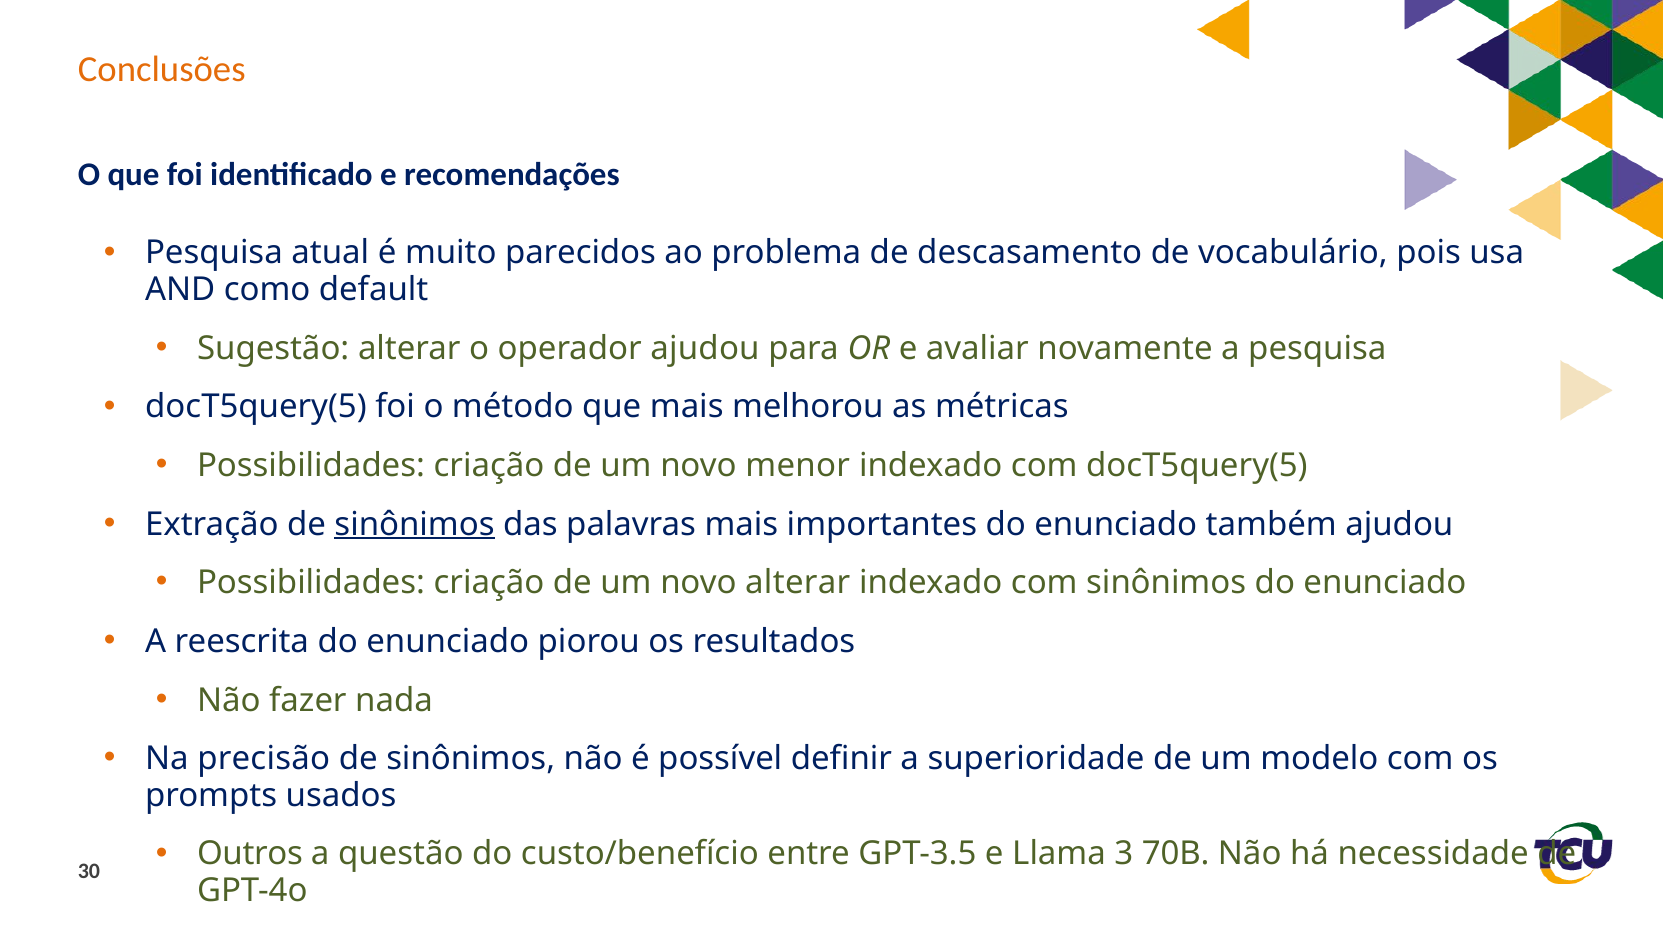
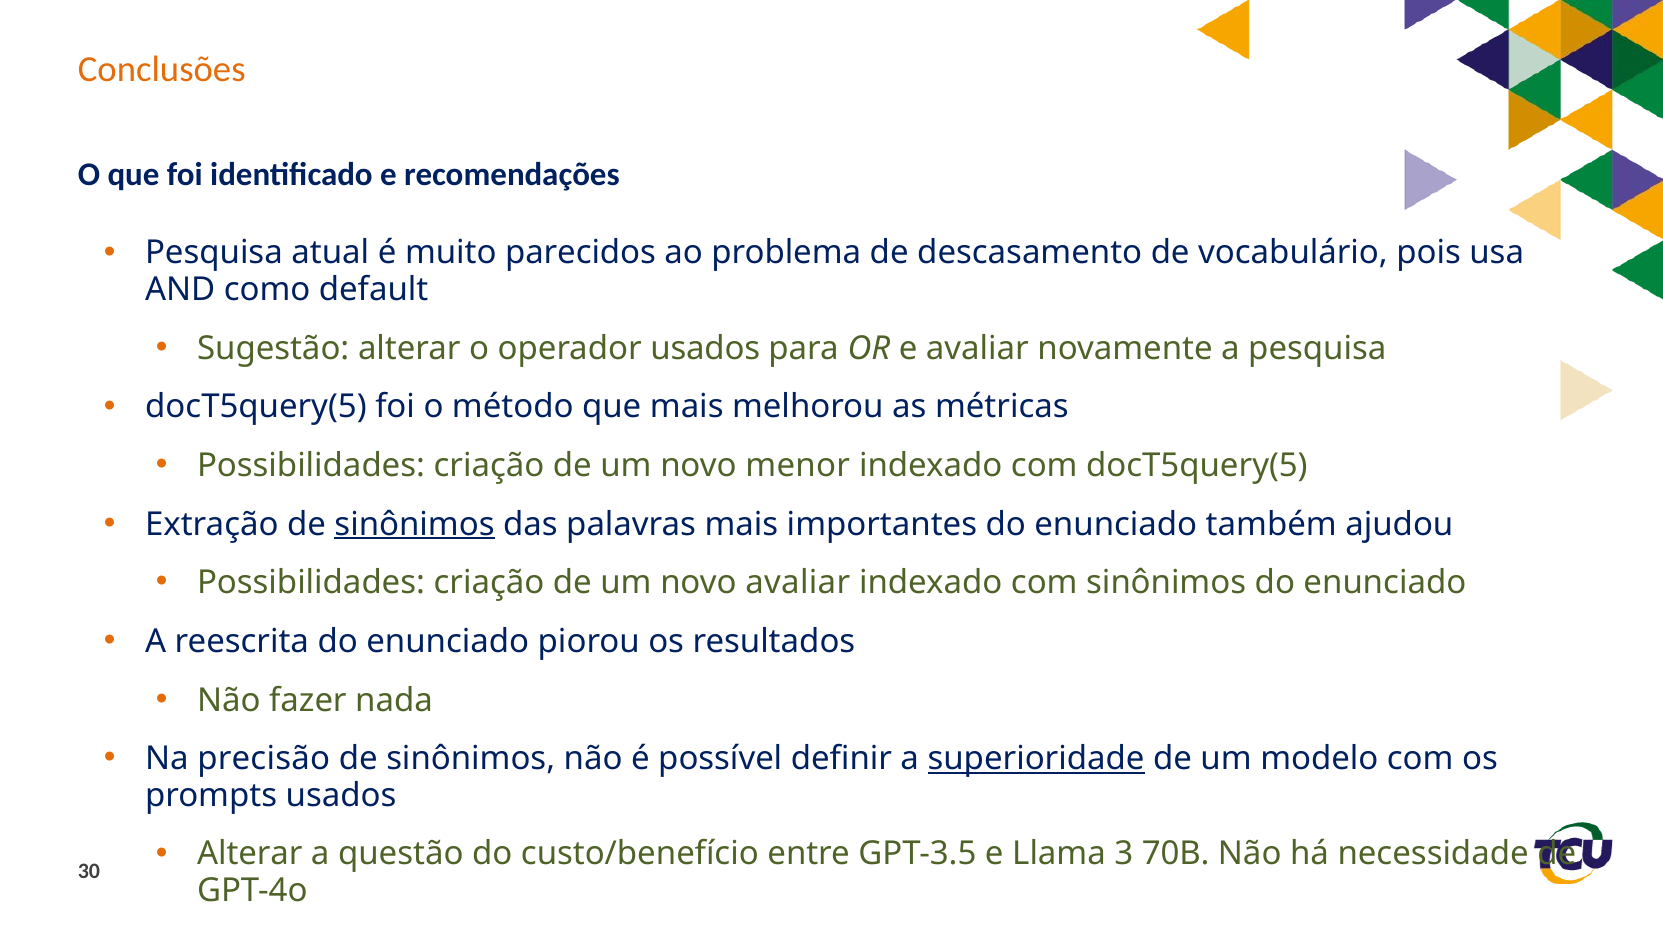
operador ajudou: ajudou -> usados
novo alterar: alterar -> avaliar
superioridade underline: none -> present
Outros at (250, 854): Outros -> Alterar
